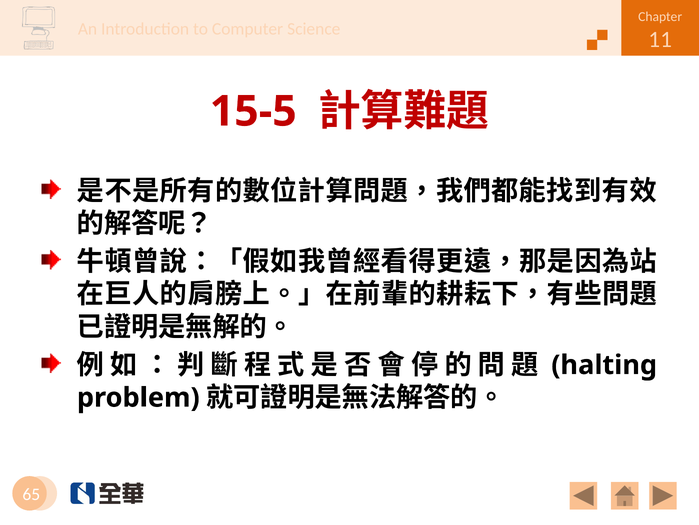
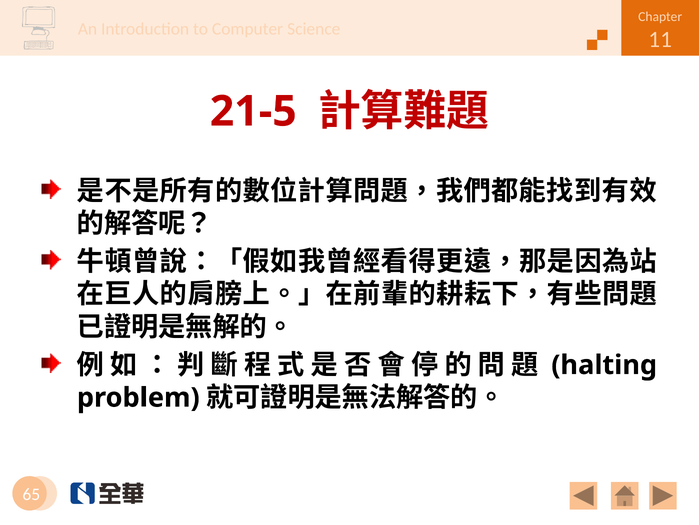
15-5: 15-5 -> 21-5
